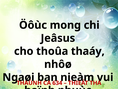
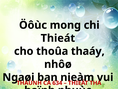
Jeâsus at (58, 38): Jeâsus -> Thieát
